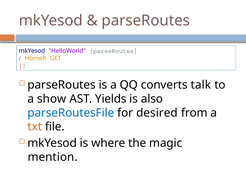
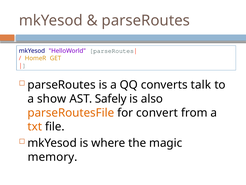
Yields: Yields -> Safely
parseRoutesFile colour: blue -> orange
desired: desired -> convert
mention: mention -> memory
